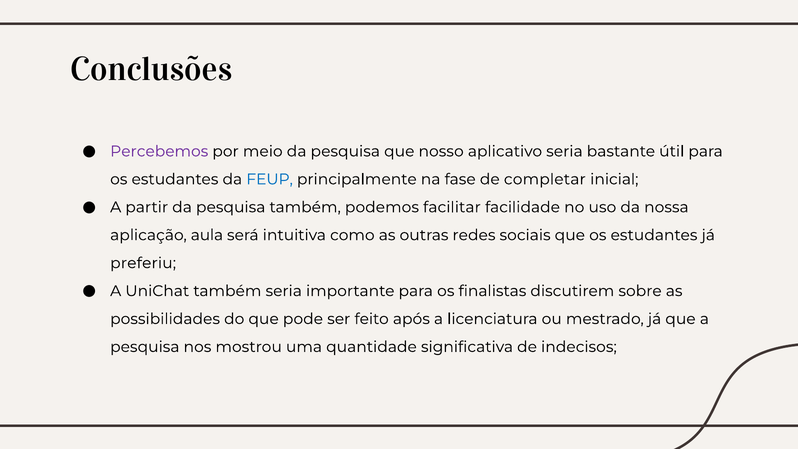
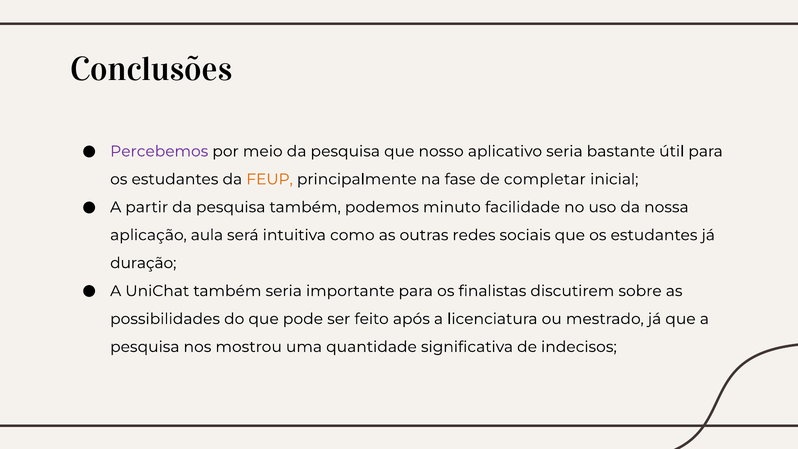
FEUP colour: blue -> orange
facilitar: facilitar -> minuto
preferiu: preferiu -> duração
